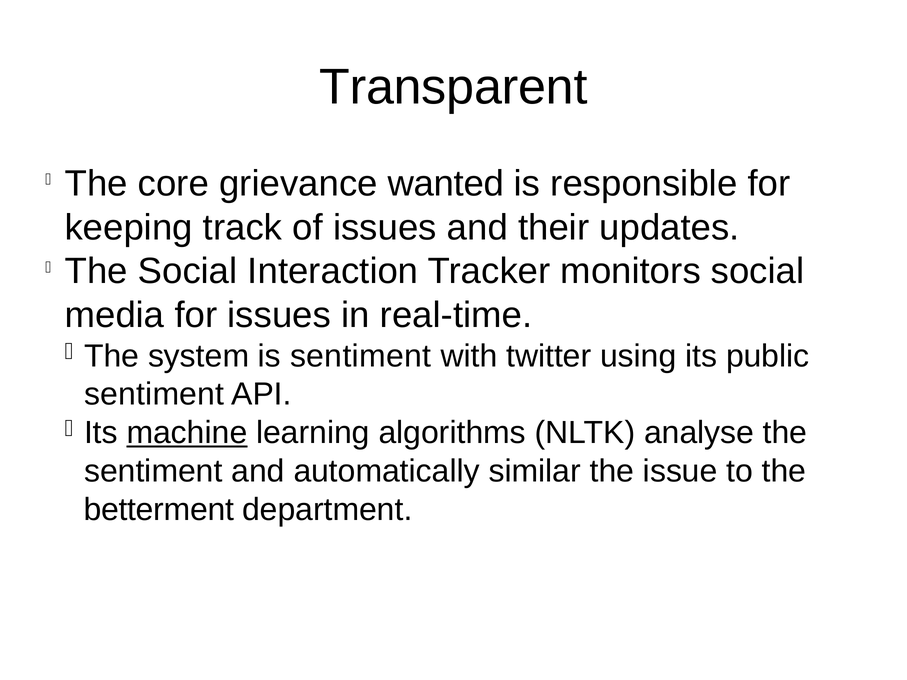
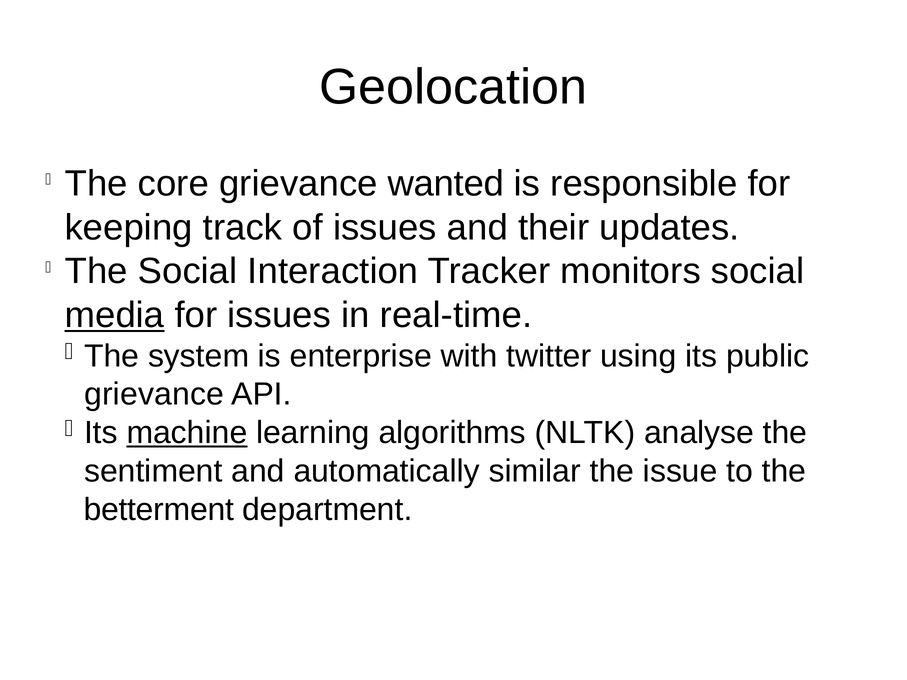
Transparent: Transparent -> Geolocation
media underline: none -> present
is sentiment: sentiment -> enterprise
sentiment at (154, 395): sentiment -> grievance
